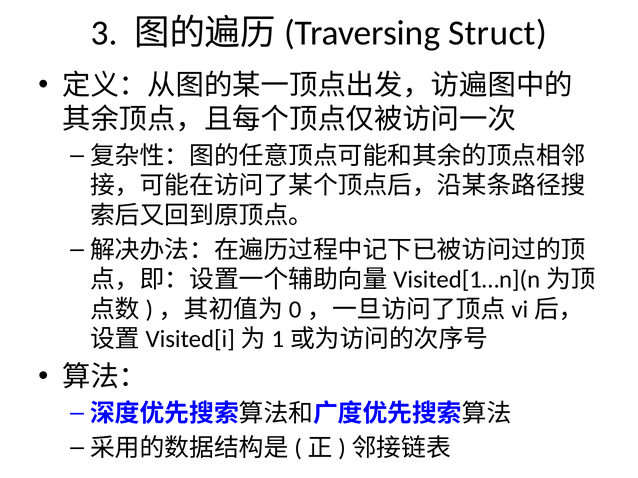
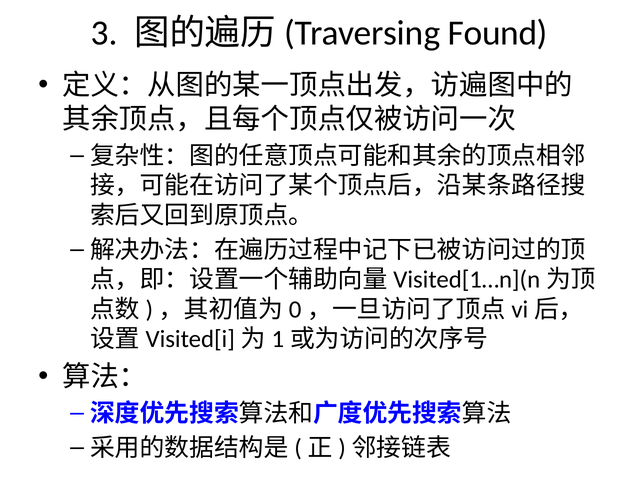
Struct: Struct -> Found
